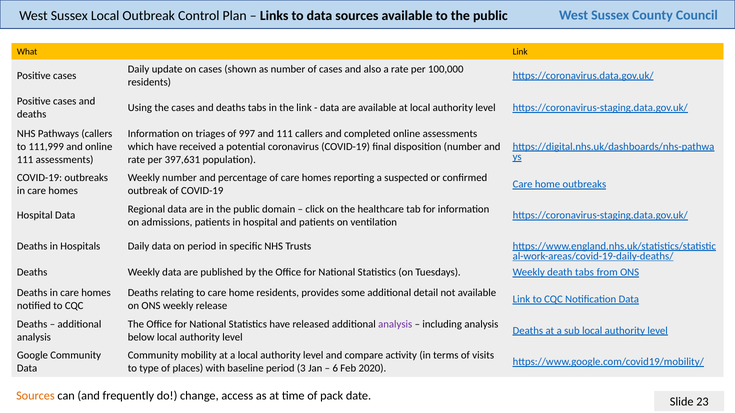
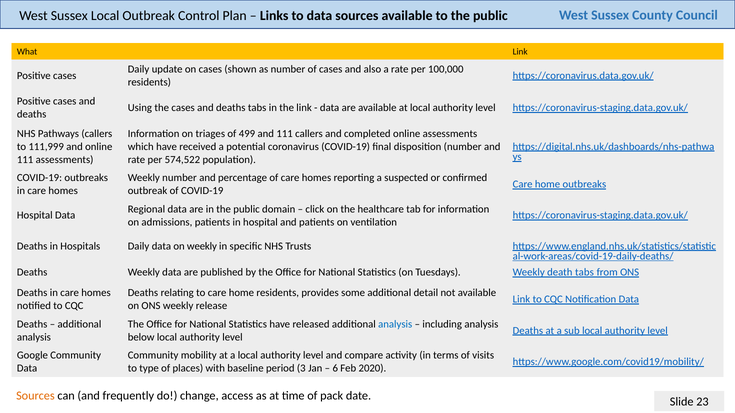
997: 997 -> 499
397,631: 397,631 -> 574,522
on period: period -> weekly
analysis at (395, 324) colour: purple -> blue
